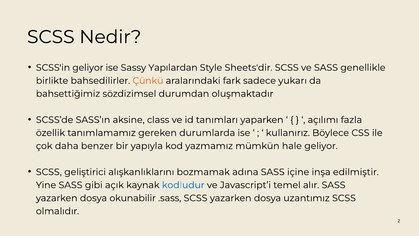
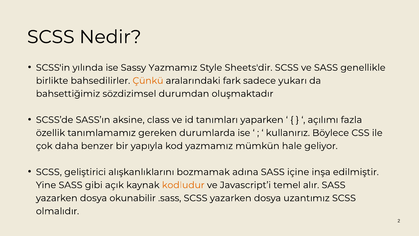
SCSS'in geliyor: geliyor -> yılında
Sassy Yapılardan: Yapılardan -> Yazmamız
kodludur colour: blue -> orange
